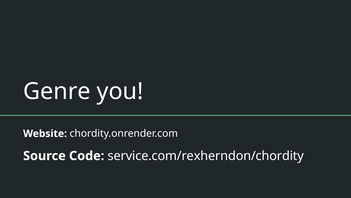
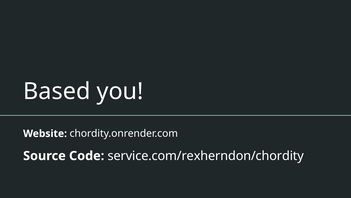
Genre: Genre -> Based
